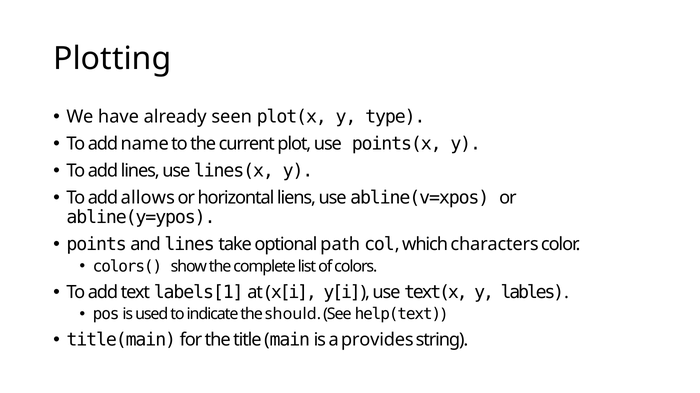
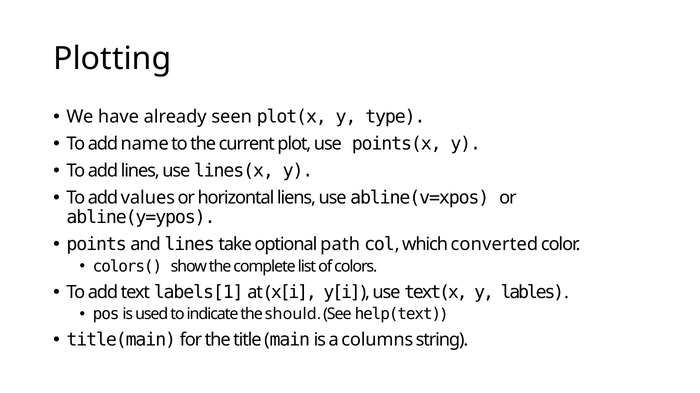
allows: allows -> values
characters: characters -> converted
provides: provides -> columns
